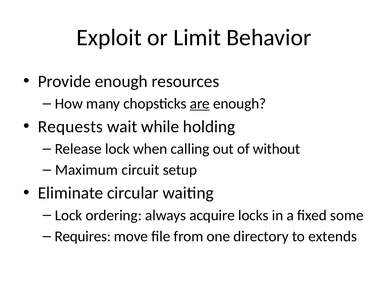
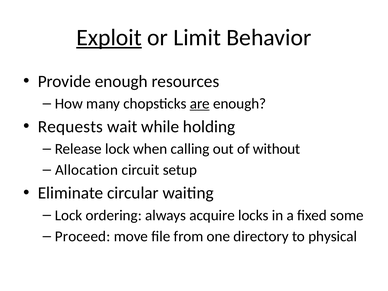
Exploit underline: none -> present
Maximum: Maximum -> Allocation
Requires: Requires -> Proceed
extends: extends -> physical
